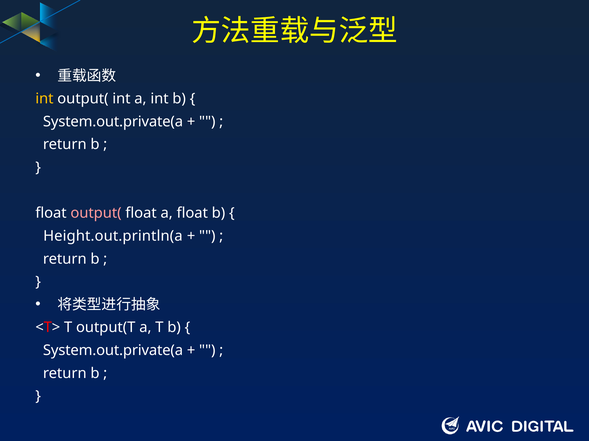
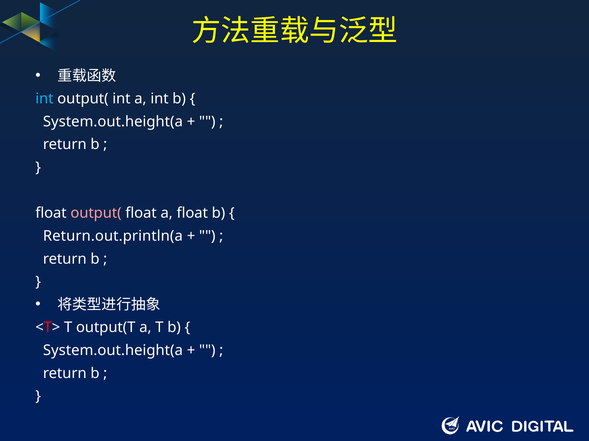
int at (44, 99) colour: yellow -> light blue
System.out.private(a at (113, 122): System.out.private(a -> System.out.height(a
Height.out.println(a: Height.out.println(a -> Return.out.println(a
System.out.private(a at (113, 351): System.out.private(a -> System.out.height(a
